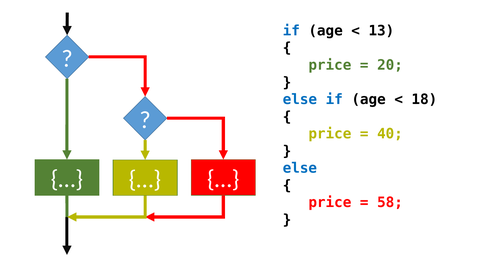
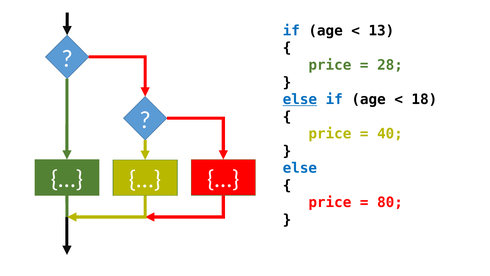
20: 20 -> 28
else at (300, 99) underline: none -> present
58: 58 -> 80
